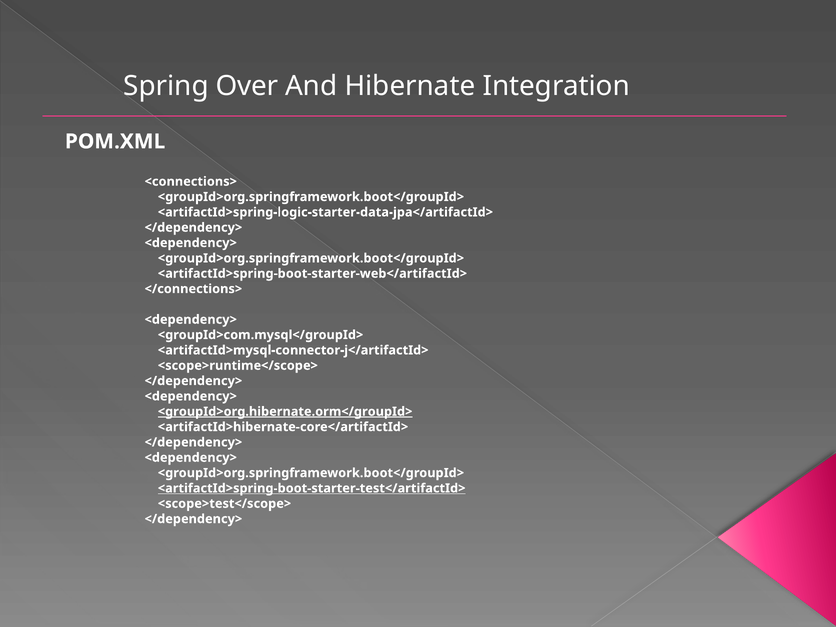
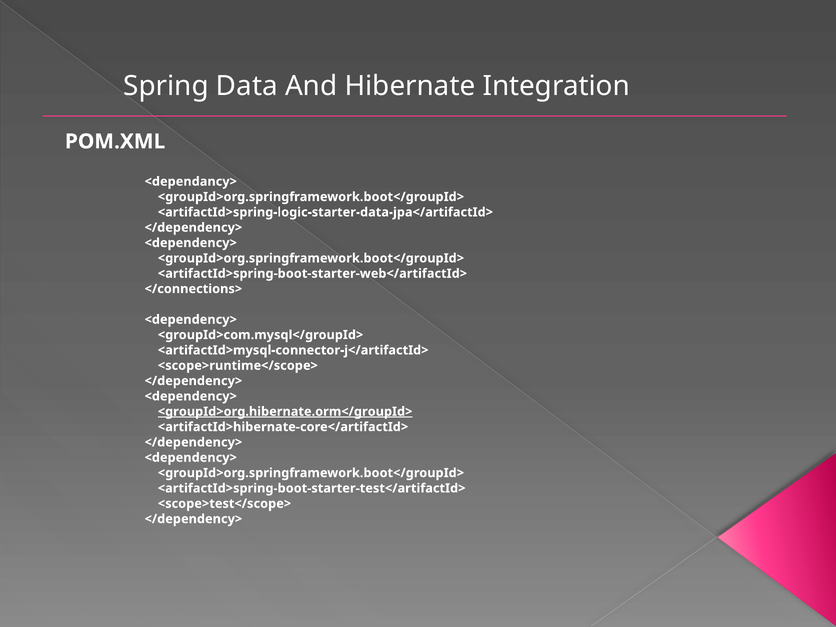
Over: Over -> Data
<connections>: <connections> -> <dependancy>
<artifactId>spring-boot-starter-test</artifactId> underline: present -> none
